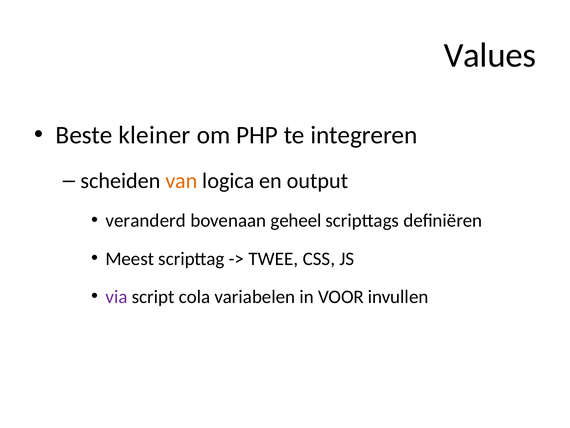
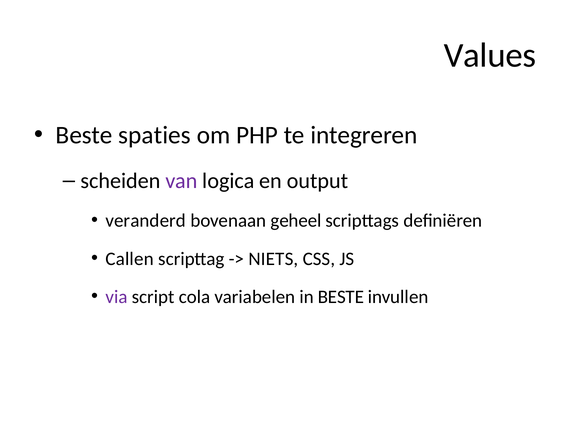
kleiner: kleiner -> spaties
van colour: orange -> purple
Meest: Meest -> Callen
TWEE: TWEE -> NIETS
in VOOR: VOOR -> BESTE
